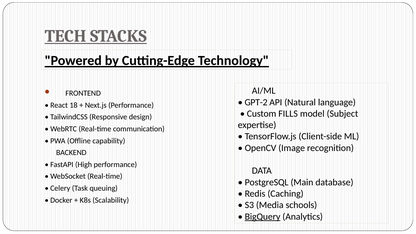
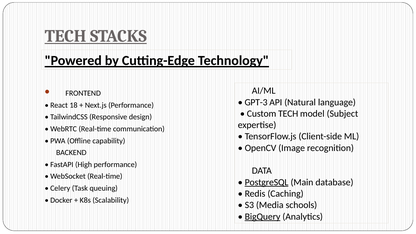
GPT-2: GPT-2 -> GPT-3
Custom FILLS: FILLS -> TECH
PostgreSQL underline: none -> present
